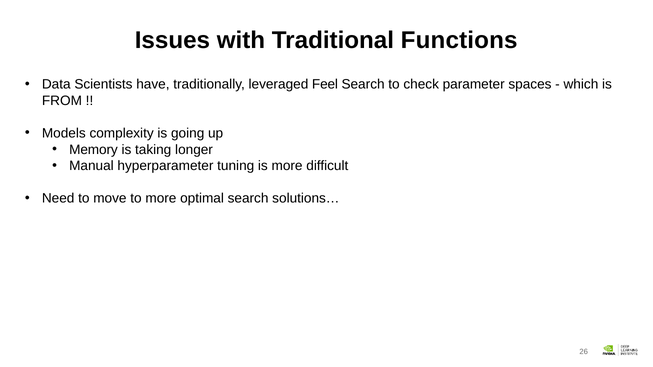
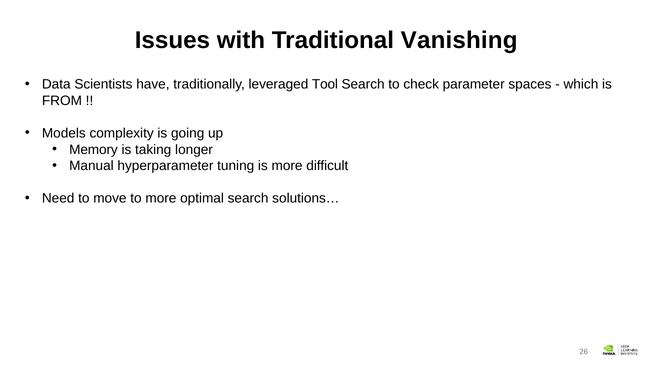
Functions: Functions -> Vanishing
Feel: Feel -> Tool
